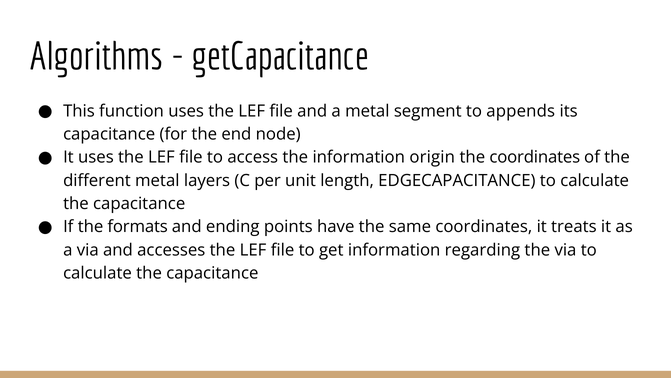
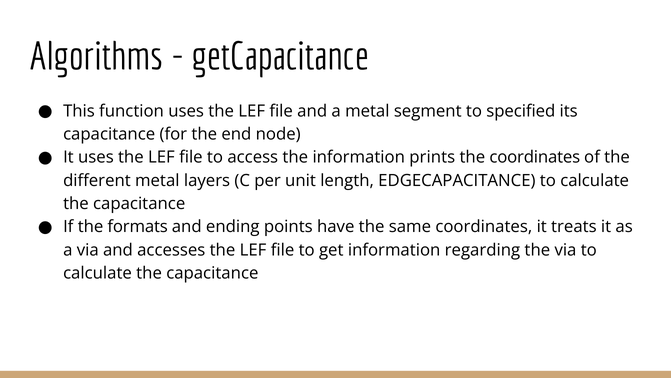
appends: appends -> specified
origin: origin -> prints
